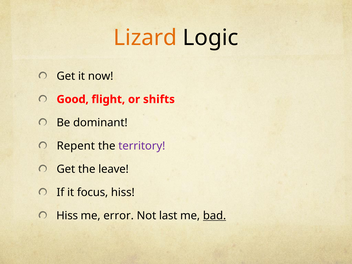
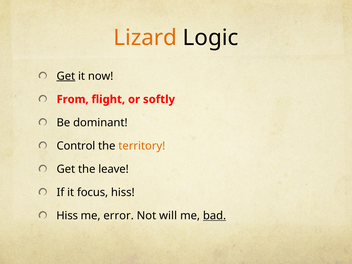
Get at (66, 76) underline: none -> present
Good: Good -> From
shifts: shifts -> softly
Repent: Repent -> Control
territory colour: purple -> orange
last: last -> will
